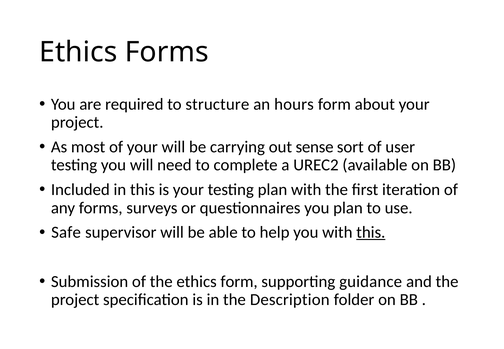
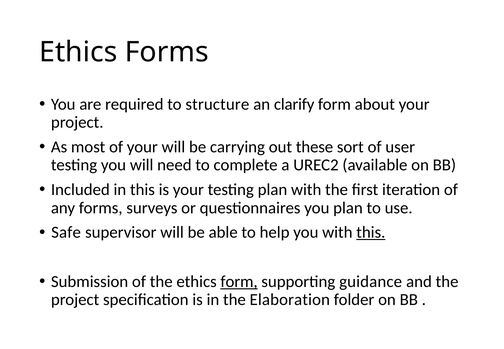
hours: hours -> clarify
sense: sense -> these
form at (239, 282) underline: none -> present
Description: Description -> Elaboration
